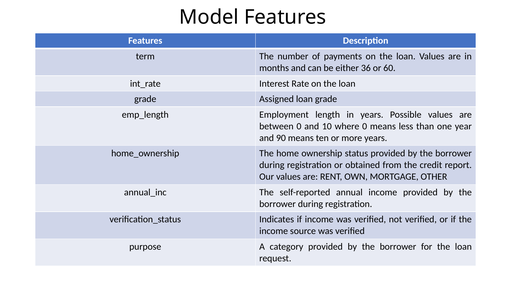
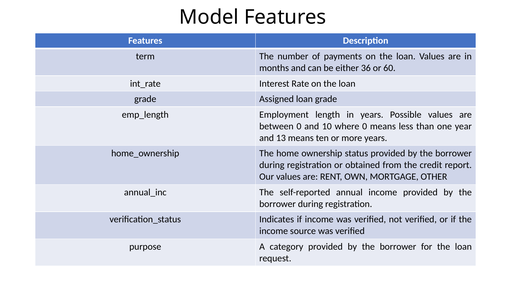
90: 90 -> 13
